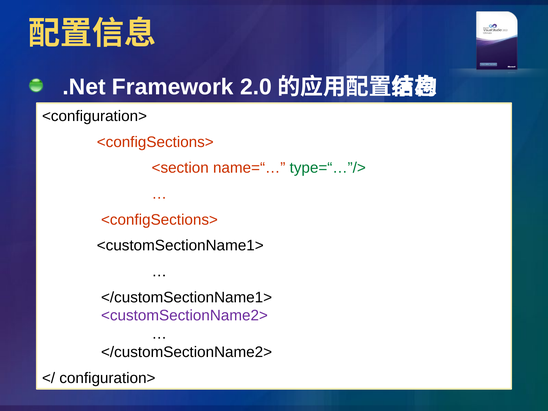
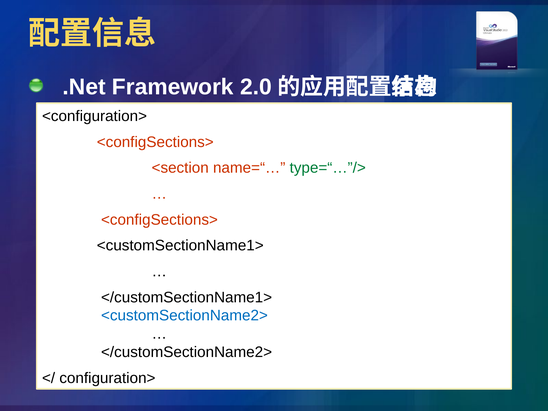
<customSectionName2> colour: purple -> blue
